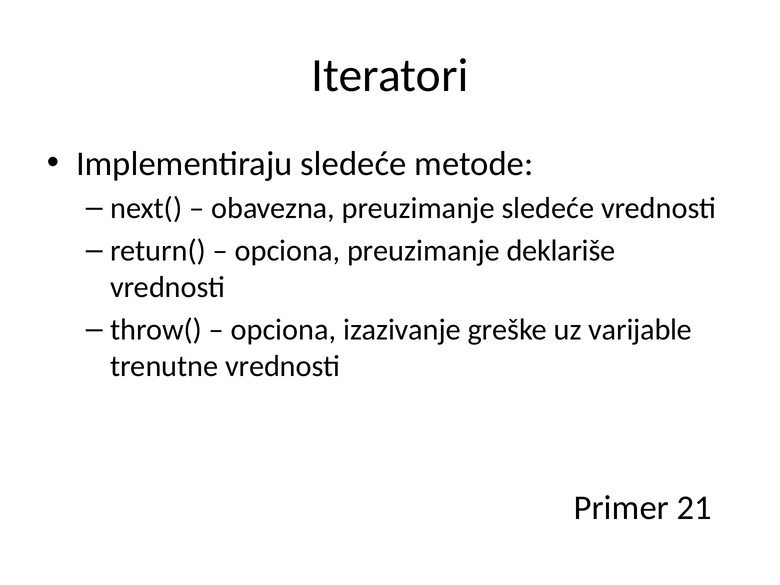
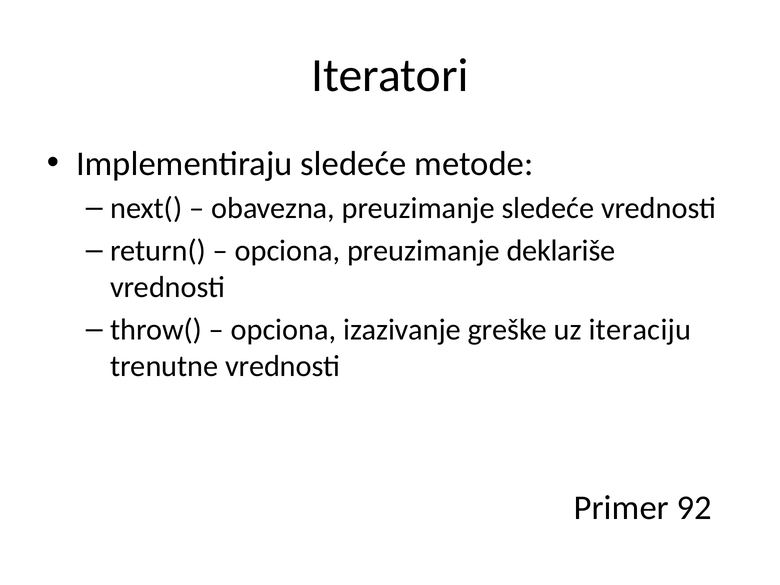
varijable: varijable -> iteraciju
21: 21 -> 92
